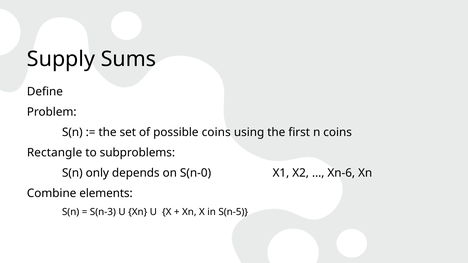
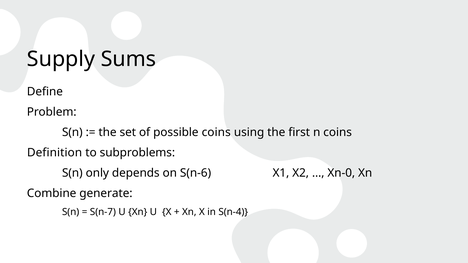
Rectangle: Rectangle -> Definition
S(n-0: S(n-0 -> S(n-6
Xn-6: Xn-6 -> Xn-0
elements: elements -> generate
S(n-3: S(n-3 -> S(n-7
S(n-5: S(n-5 -> S(n-4
